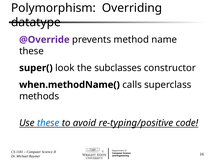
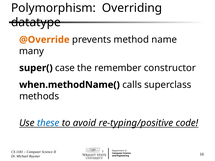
@Override colour: purple -> orange
these at (31, 51): these -> many
look: look -> case
subclasses: subclasses -> remember
